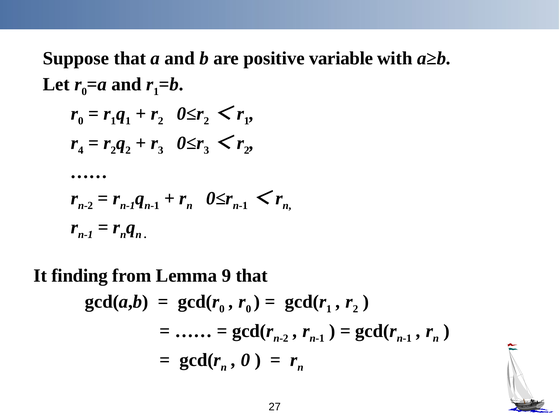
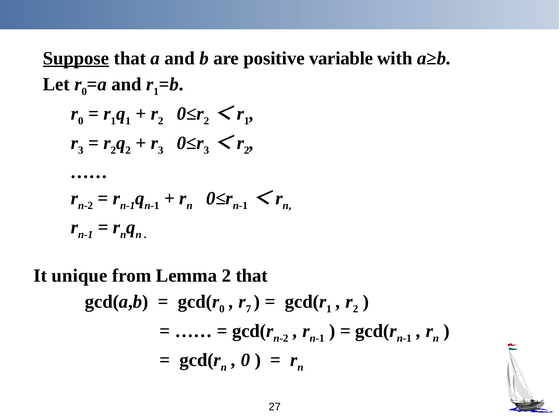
Suppose underline: none -> present
4 at (81, 150): 4 -> 3
finding: finding -> unique
Lemma 9: 9 -> 2
0 at (249, 309): 0 -> 7
